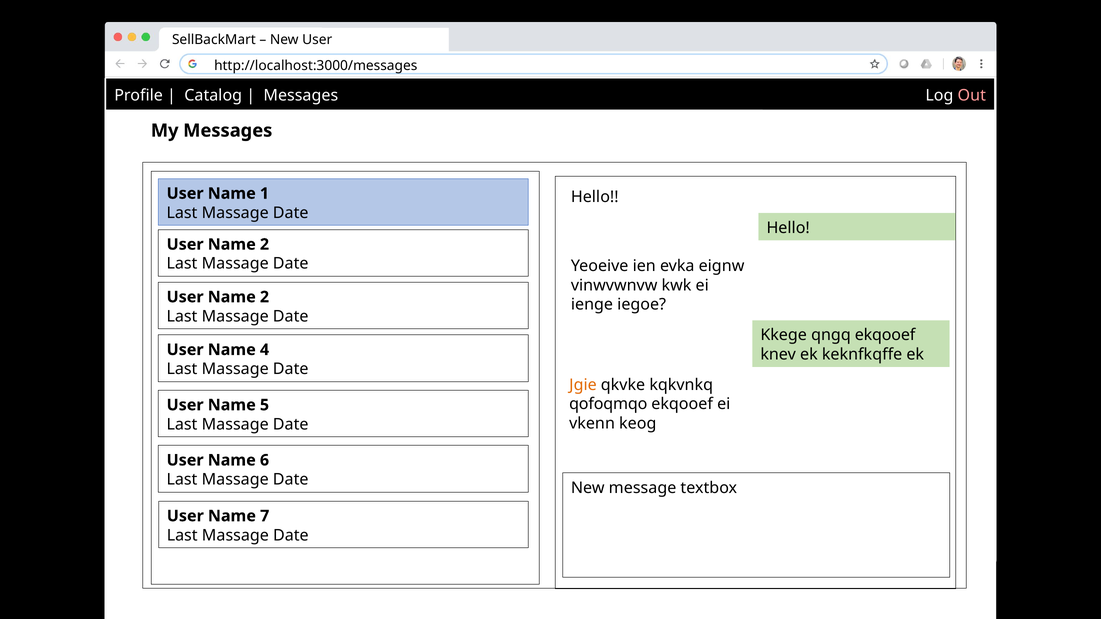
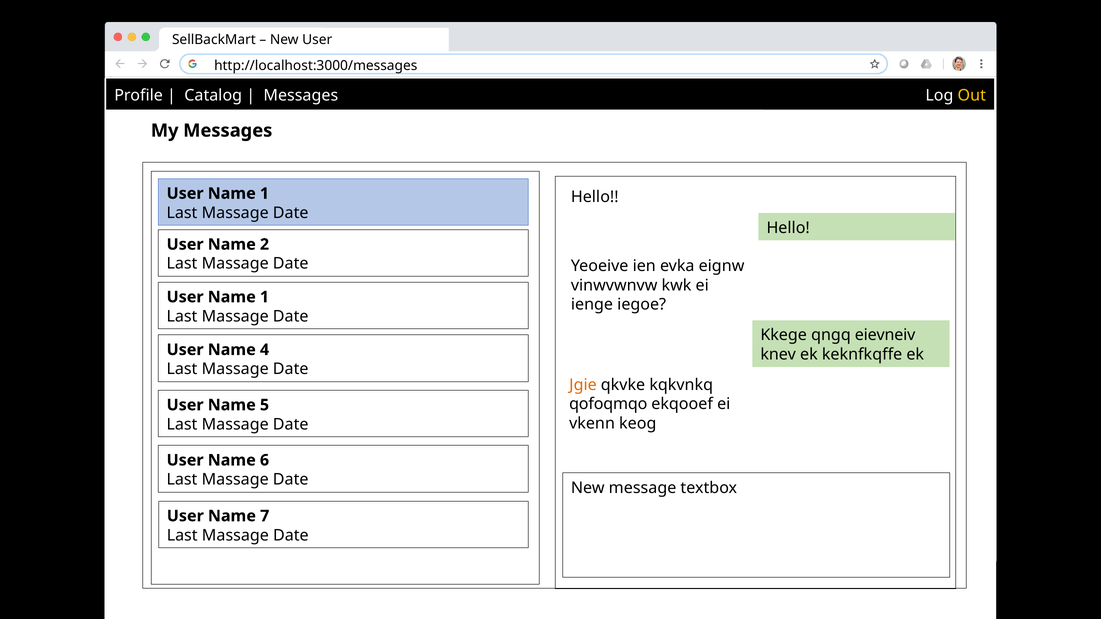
Out colour: pink -> yellow
2 at (265, 297): 2 -> 1
qngq ekqooef: ekqooef -> eievneiv
